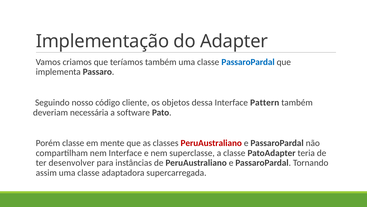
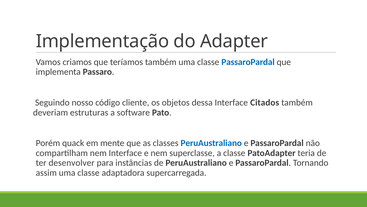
Pattern: Pattern -> Citados
necessária: necessária -> estruturas
Porém classe: classe -> quack
PeruAustraliano at (211, 143) colour: red -> blue
